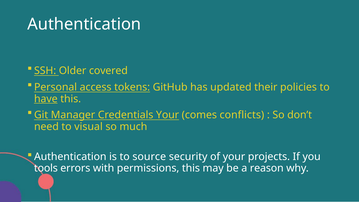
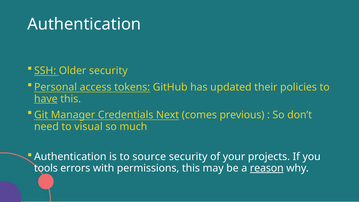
Older covered: covered -> security
Credentials Your: Your -> Next
conflicts: conflicts -> previous
reason underline: none -> present
